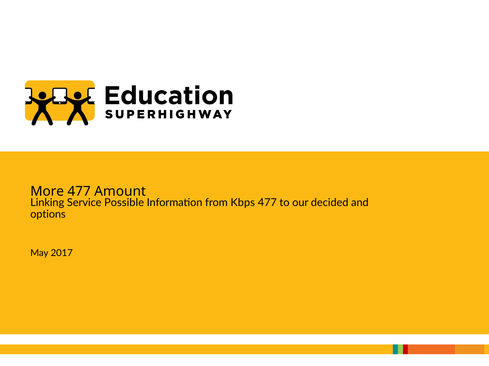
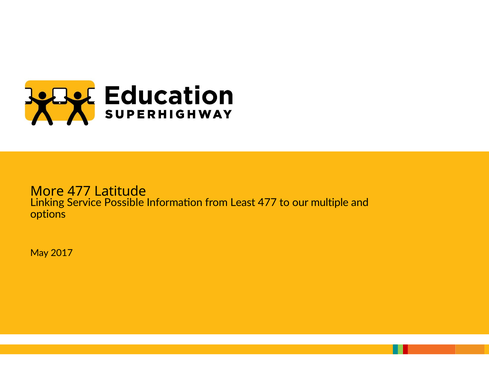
Amount: Amount -> Latitude
Kbps: Kbps -> Least
decided: decided -> multiple
